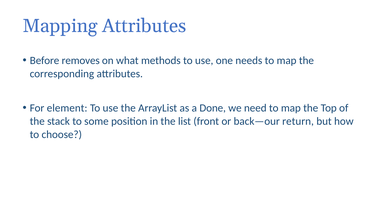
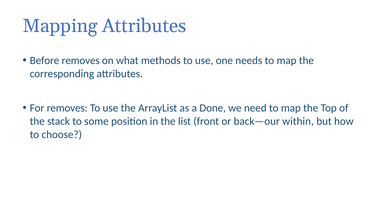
For element: element -> removes
return: return -> within
